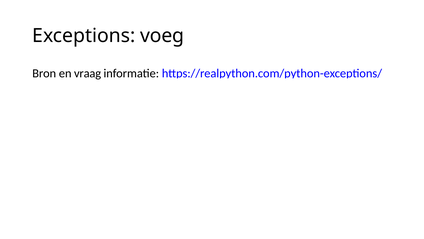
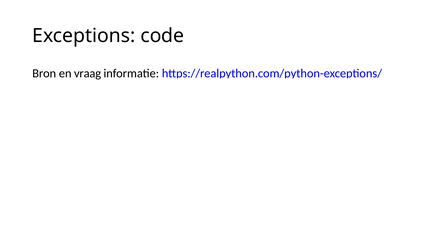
voeg: voeg -> code
